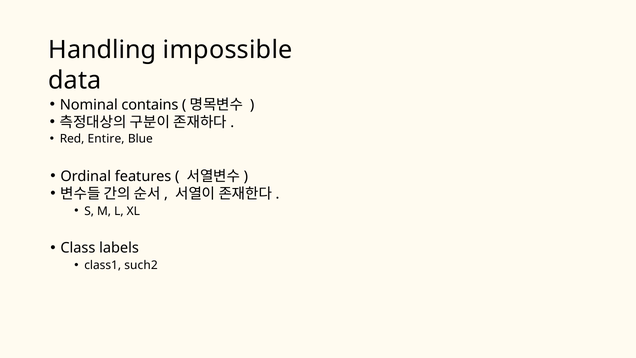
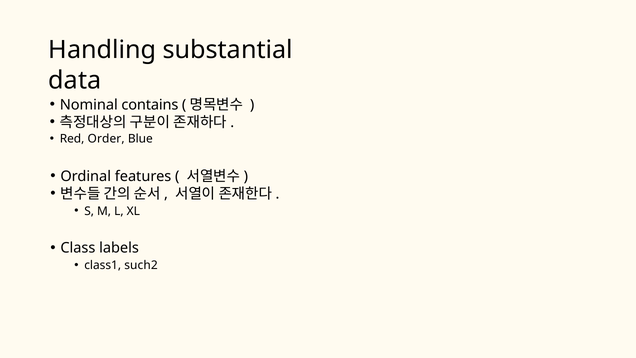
impossible: impossible -> substantial
Entire: Entire -> Order
